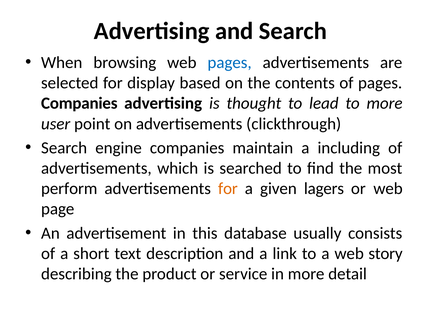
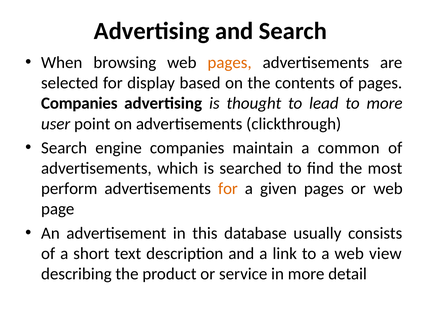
pages at (230, 63) colour: blue -> orange
including: including -> common
given lagers: lagers -> pages
story: story -> view
